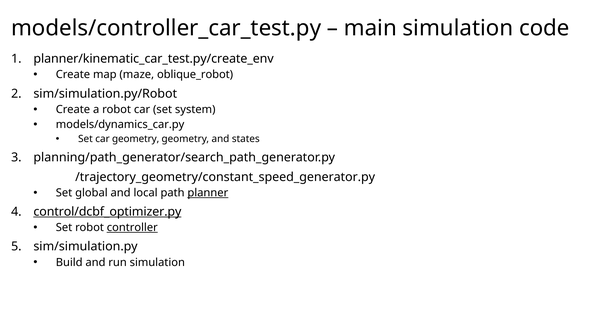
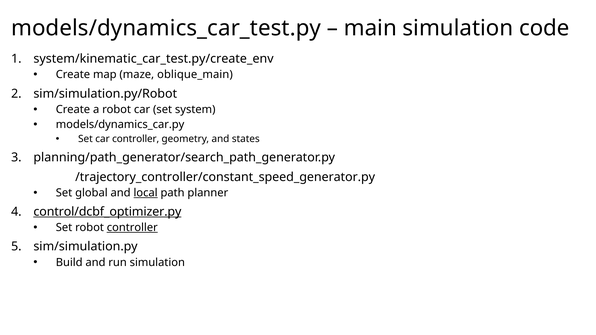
models/controller_car_test.py: models/controller_car_test.py -> models/dynamics_car_test.py
planner/kinematic_car_test.py/create_env: planner/kinematic_car_test.py/create_env -> system/kinematic_car_test.py/create_env
oblique_robot: oblique_robot -> oblique_main
car geometry: geometry -> controller
/trajectory_geometry/constant_speed_generator.py: /trajectory_geometry/constant_speed_generator.py -> /trajectory_controller/constant_speed_generator.py
local underline: none -> present
planner underline: present -> none
